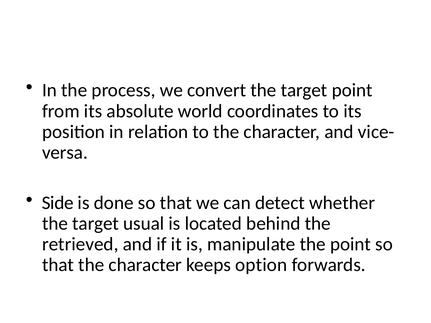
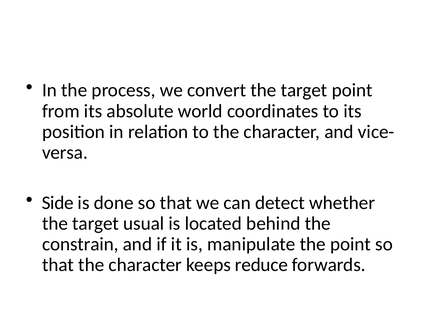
retrieved: retrieved -> constrain
option: option -> reduce
